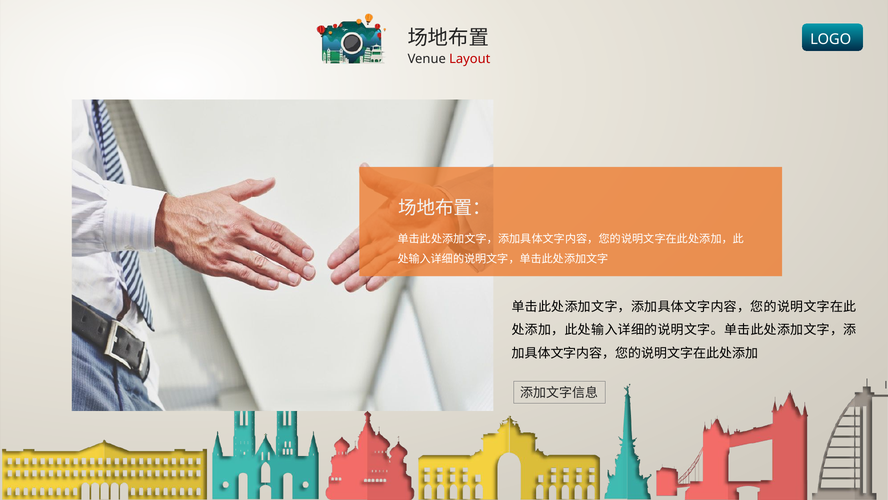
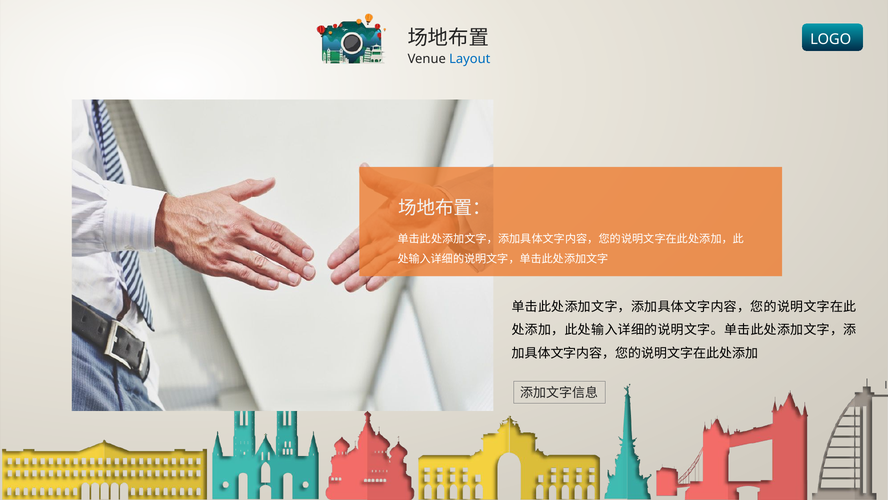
Layout colour: red -> blue
